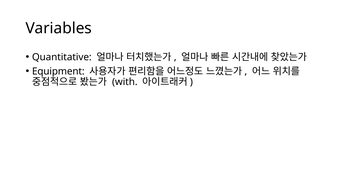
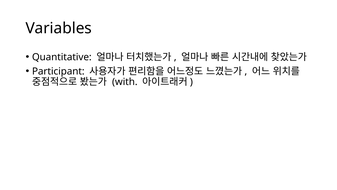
Equipment: Equipment -> Participant
